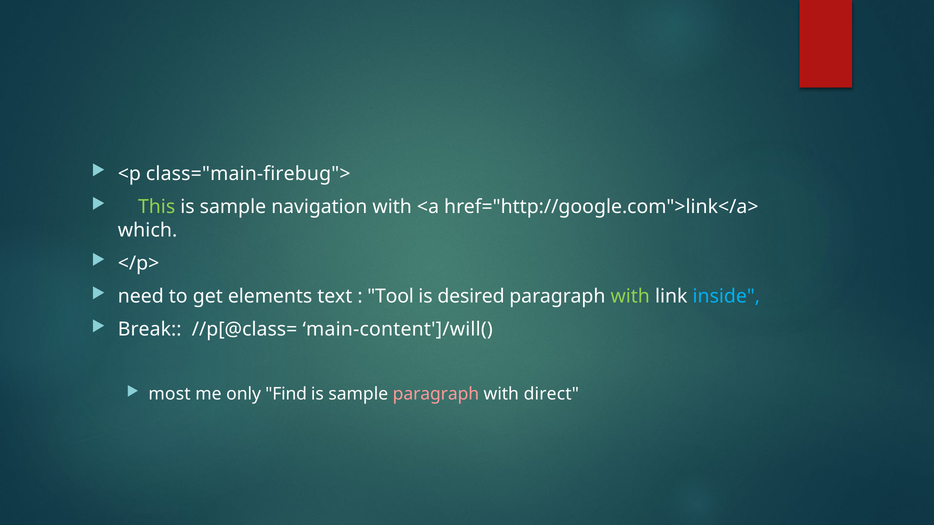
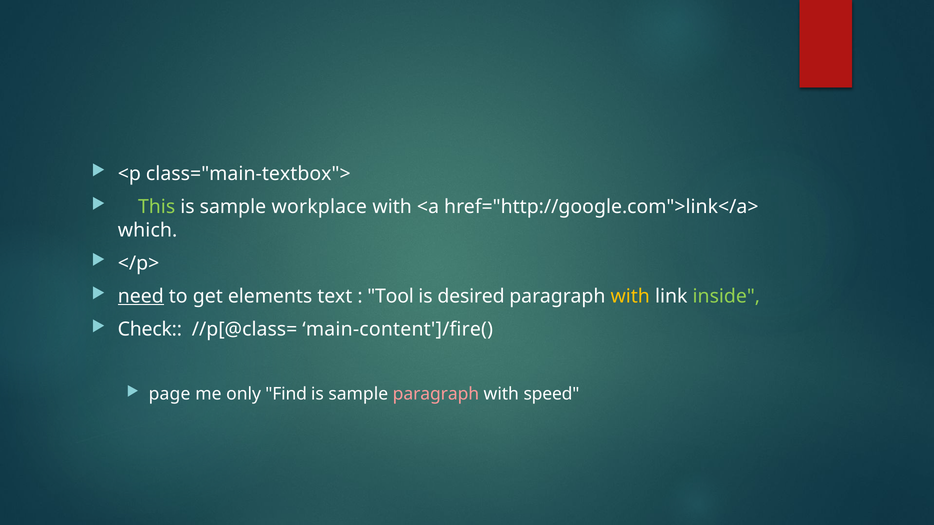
class="main-firebug">: class="main-firebug"> -> class="main-textbox">
navigation: navigation -> workplace
need underline: none -> present
with at (630, 296) colour: light green -> yellow
inside colour: light blue -> light green
Break: Break -> Check
main-content']/will(: main-content']/will( -> main-content']/fire(
most: most -> page
direct: direct -> speed
